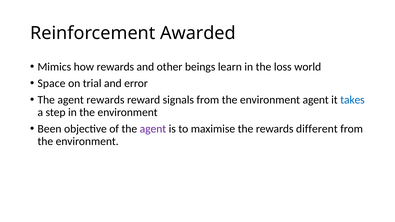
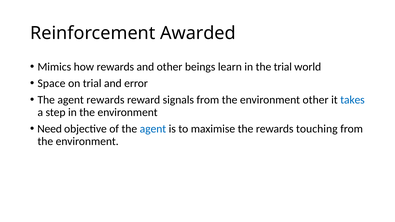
the loss: loss -> trial
environment agent: agent -> other
Been: Been -> Need
agent at (153, 129) colour: purple -> blue
different: different -> touching
